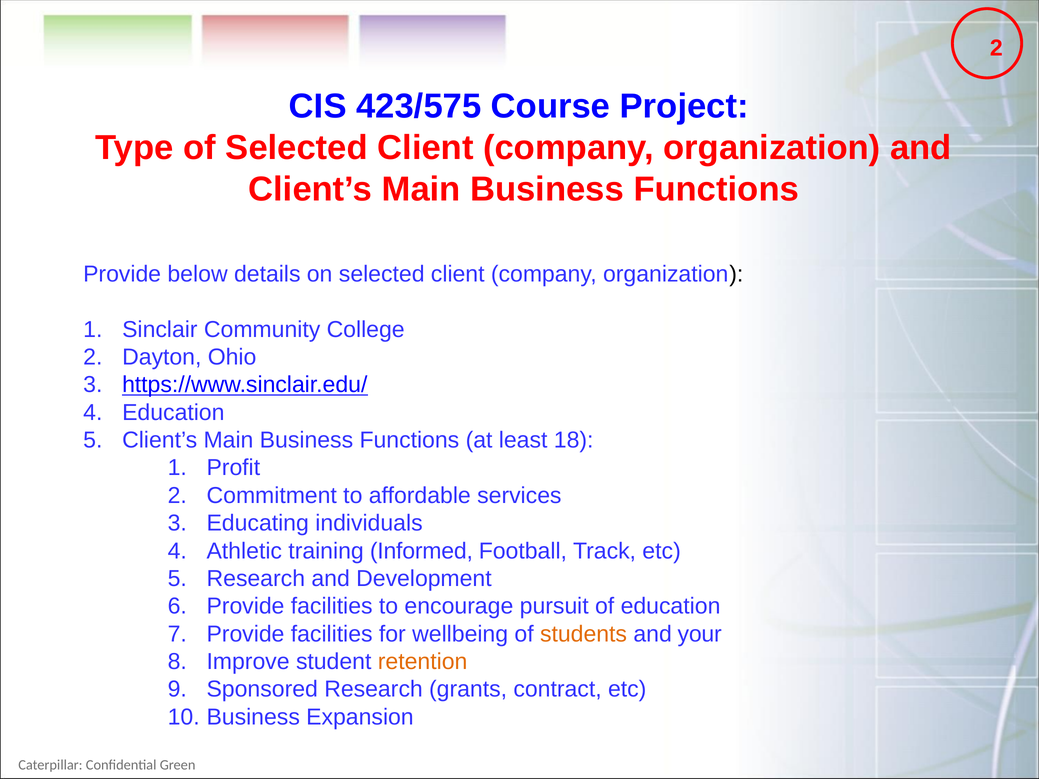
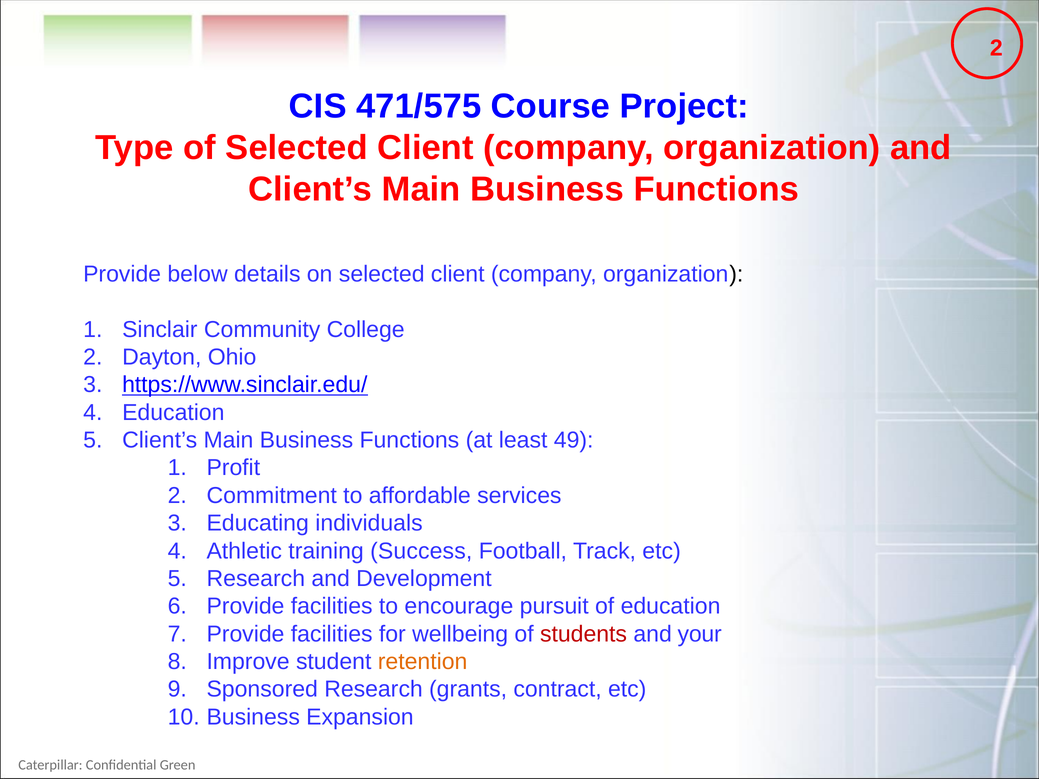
423/575: 423/575 -> 471/575
18: 18 -> 49
Informed: Informed -> Success
students colour: orange -> red
